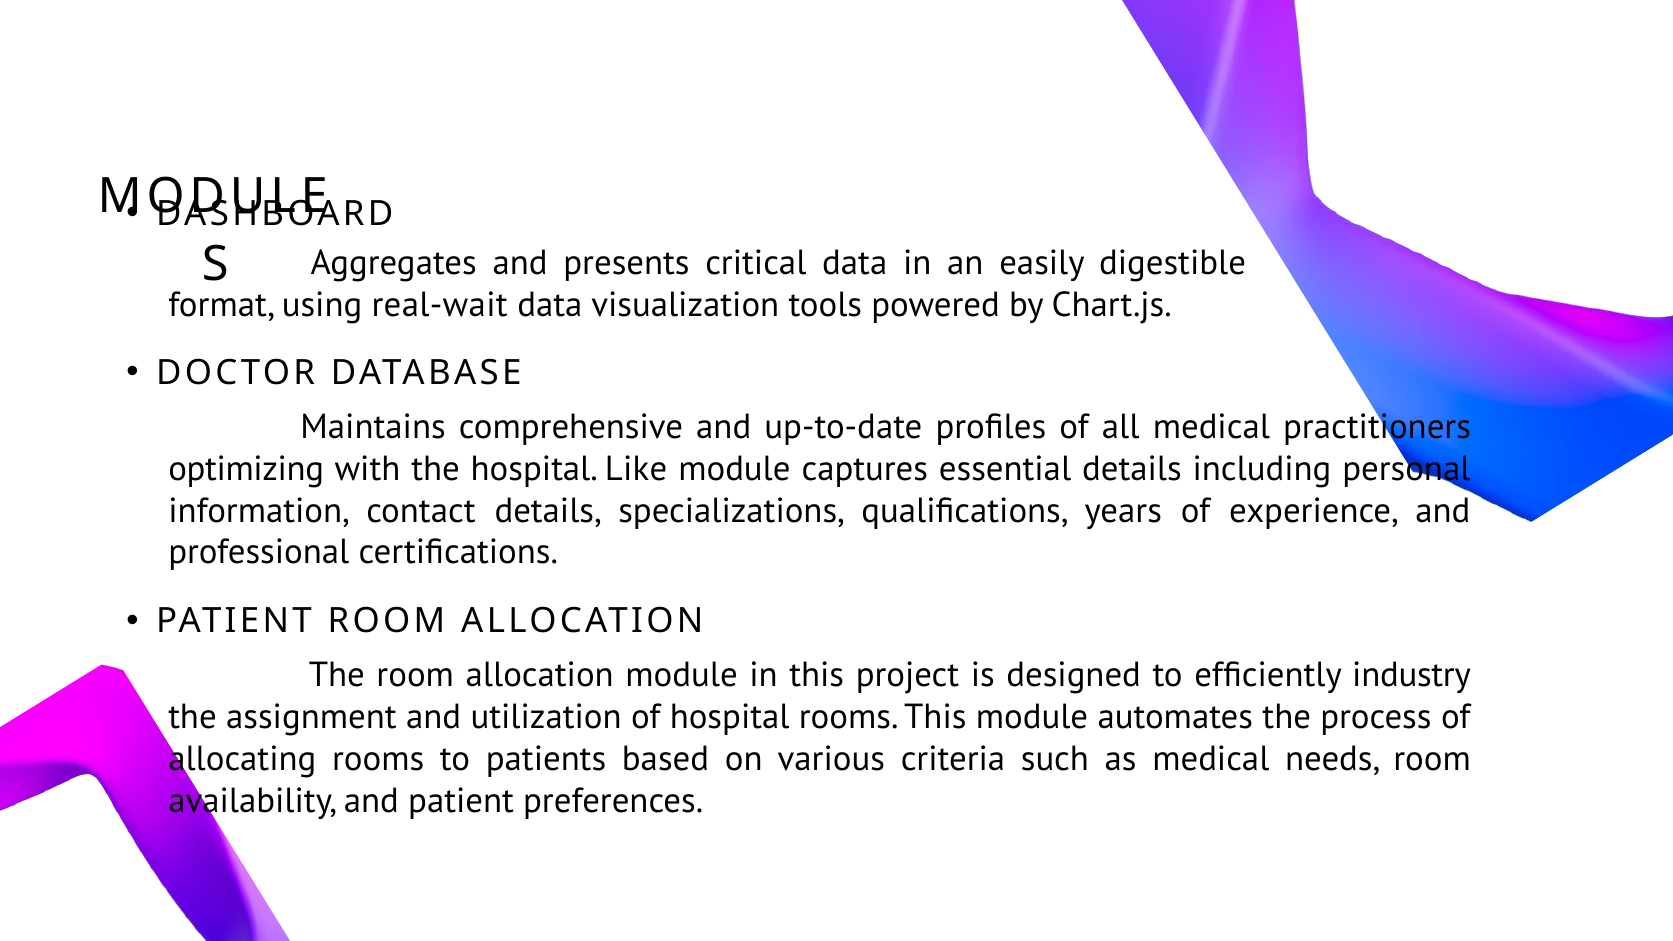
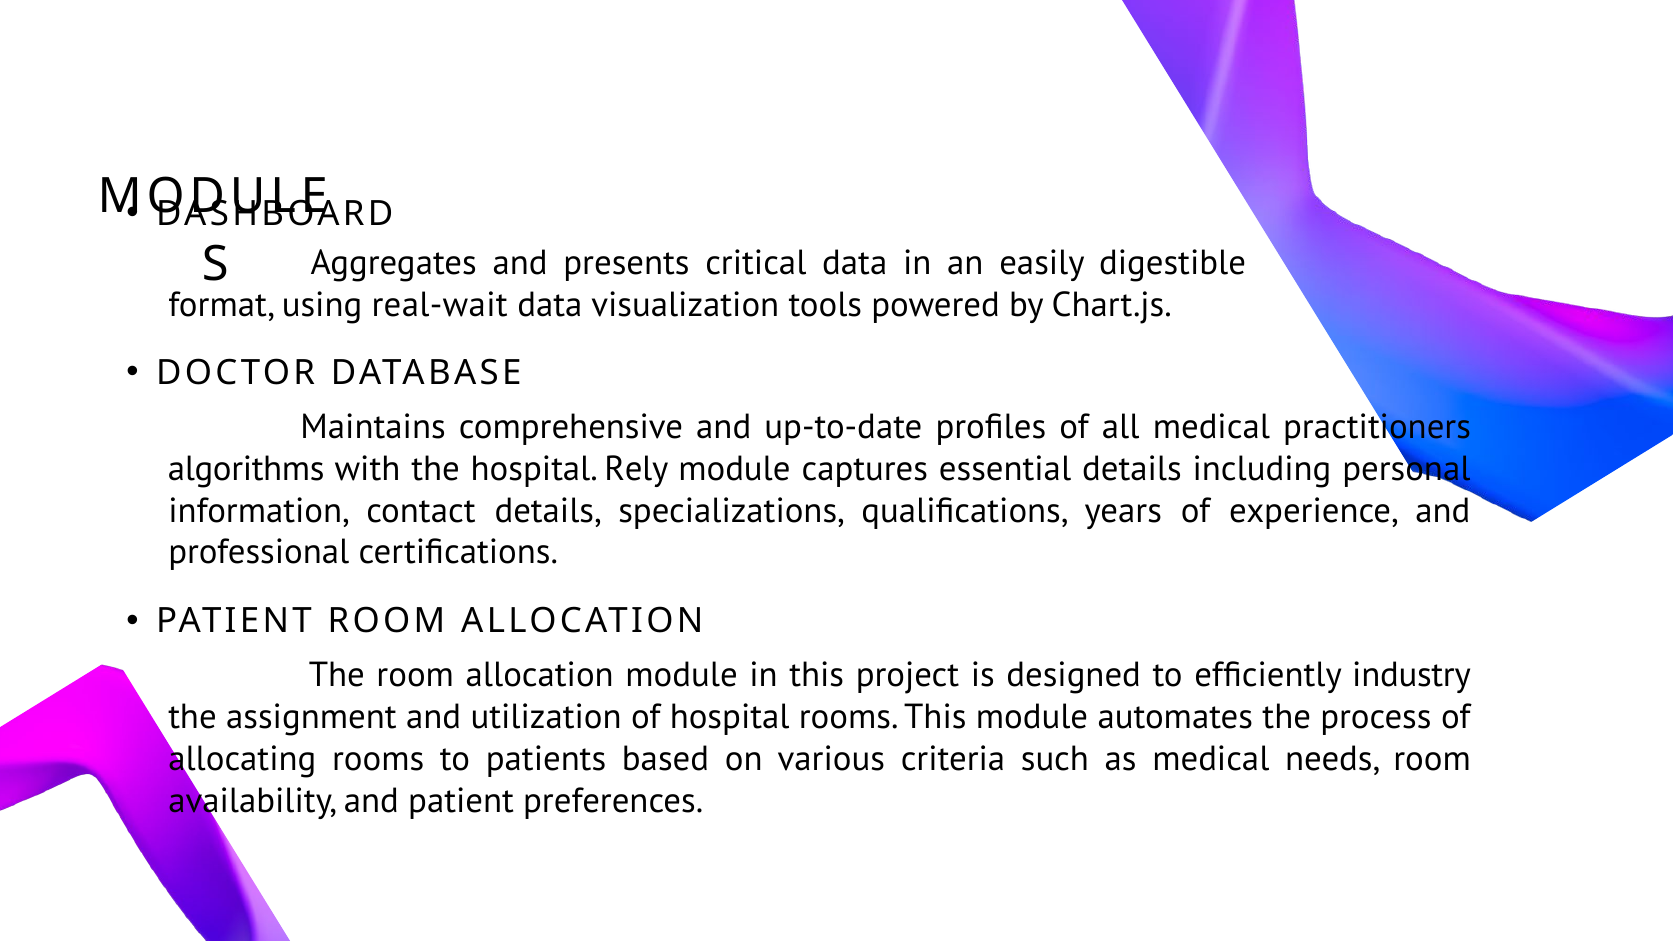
optimizing: optimizing -> algorithms
Like: Like -> Rely
